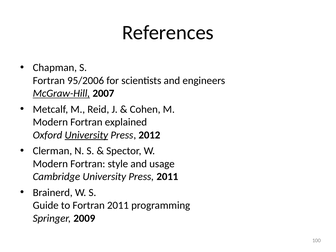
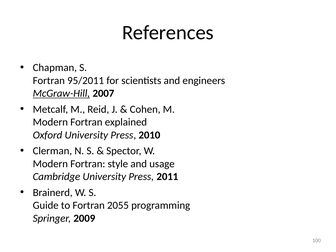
95/2006: 95/2006 -> 95/2011
University at (86, 135) underline: present -> none
2012: 2012 -> 2010
Fortran 2011: 2011 -> 2055
